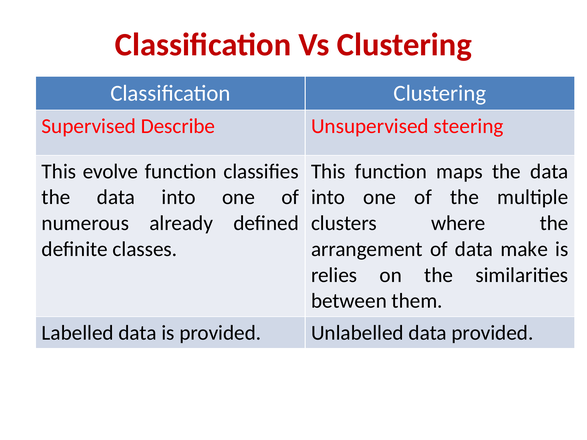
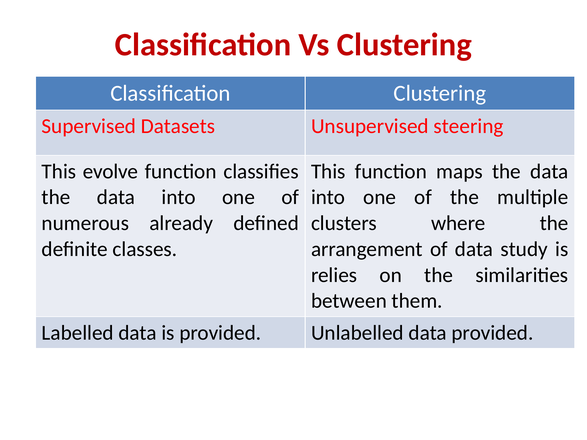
Describe: Describe -> Datasets
make: make -> study
